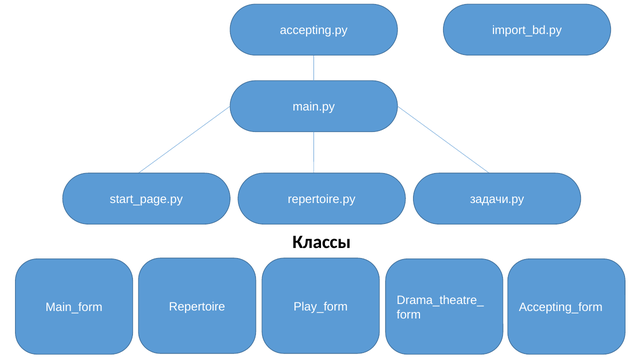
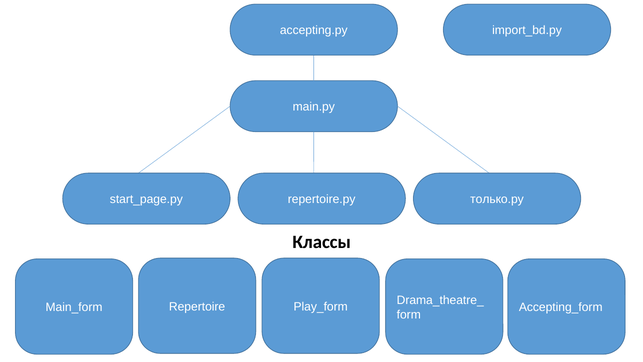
задачи.py: задачи.py -> только.py
